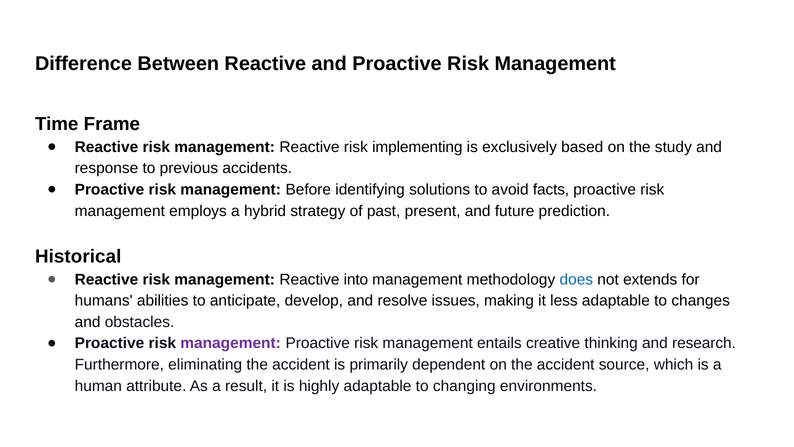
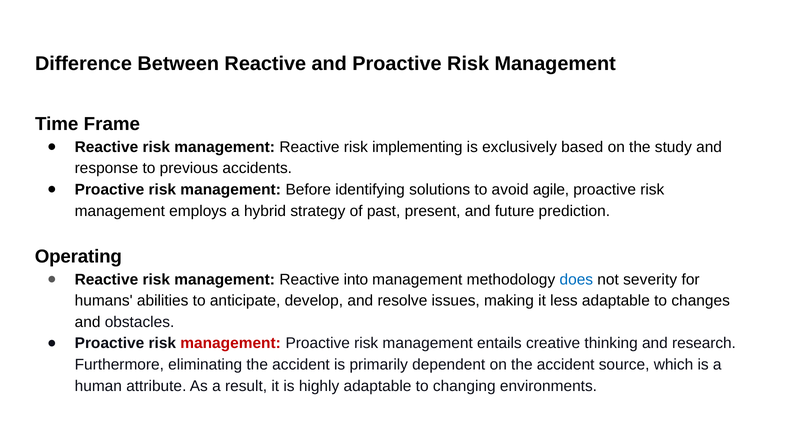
facts: facts -> agile
Historical: Historical -> Operating
extends: extends -> severity
management at (231, 343) colour: purple -> red
